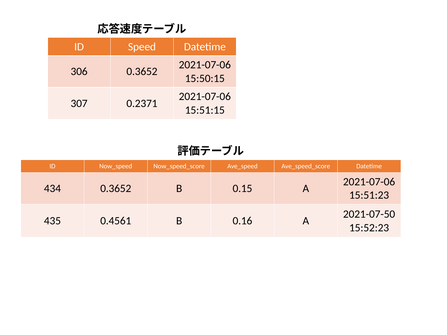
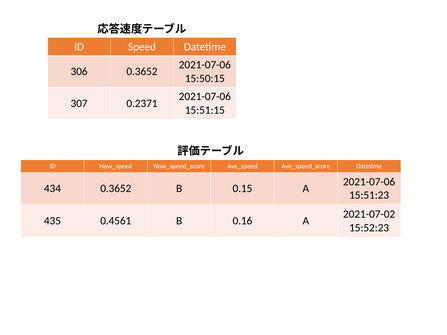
2021-07-50: 2021-07-50 -> 2021-07-02
